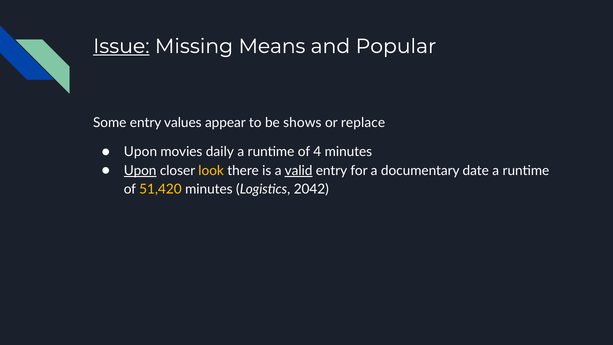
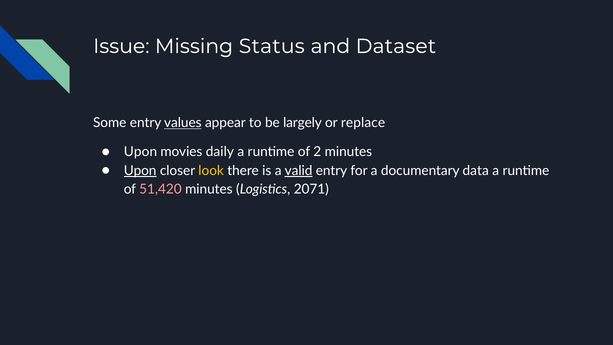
Issue underline: present -> none
Means: Means -> Status
Popular: Popular -> Dataset
values underline: none -> present
shows: shows -> largely
4: 4 -> 2
date: date -> data
51,420 colour: yellow -> pink
2042: 2042 -> 2071
